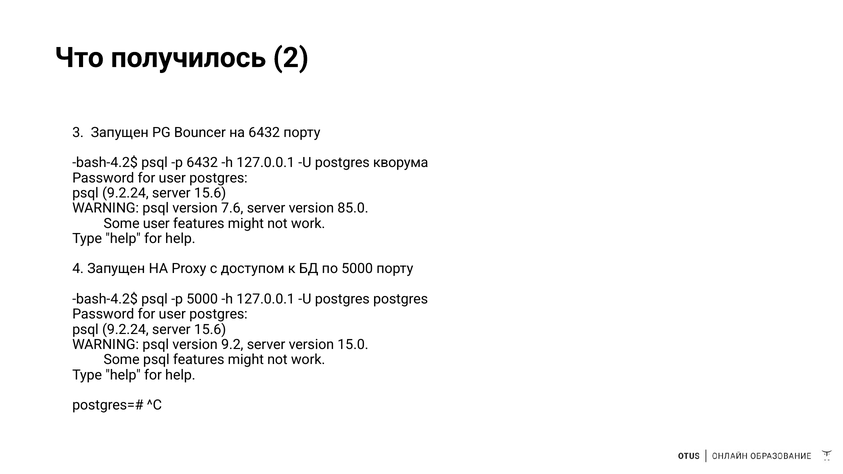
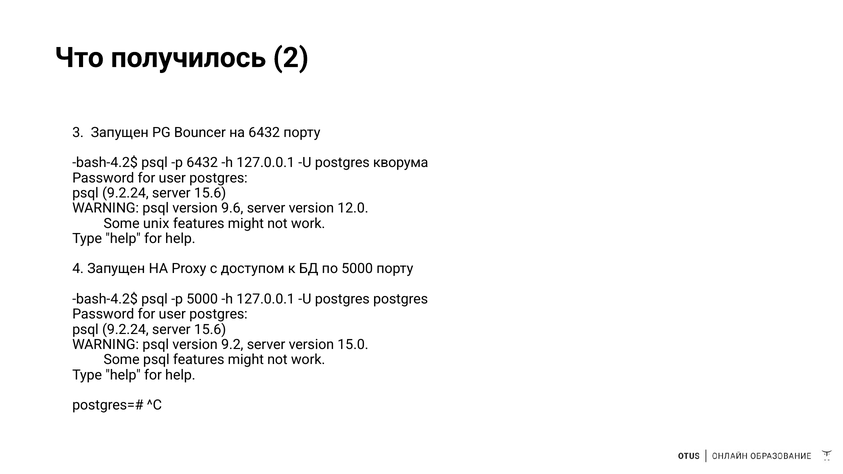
7.6: 7.6 -> 9.6
85.0: 85.0 -> 12.0
Some user: user -> unix
